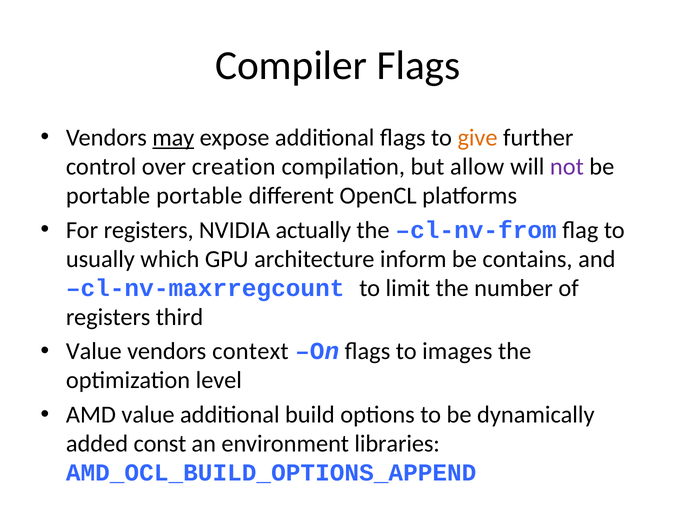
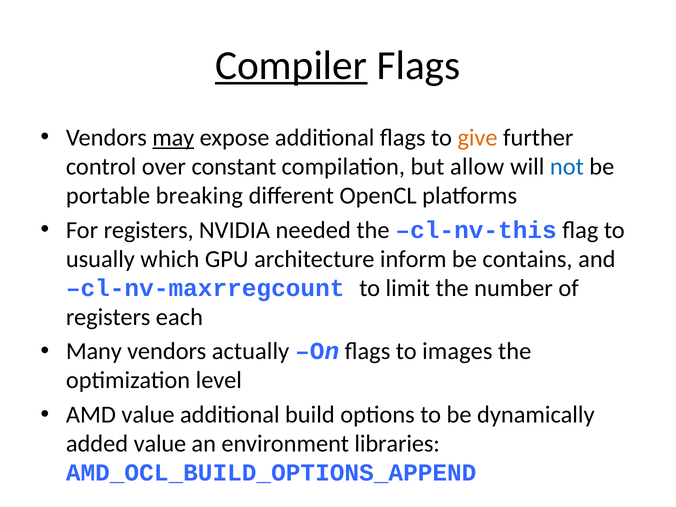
Compiler underline: none -> present
creation: creation -> constant
not colour: purple -> blue
portable portable: portable -> breaking
actually: actually -> needed
cl-nv-from: cl-nv-from -> cl-nv-this
third: third -> each
Value at (94, 351): Value -> Many
context: context -> actually
added const: const -> value
